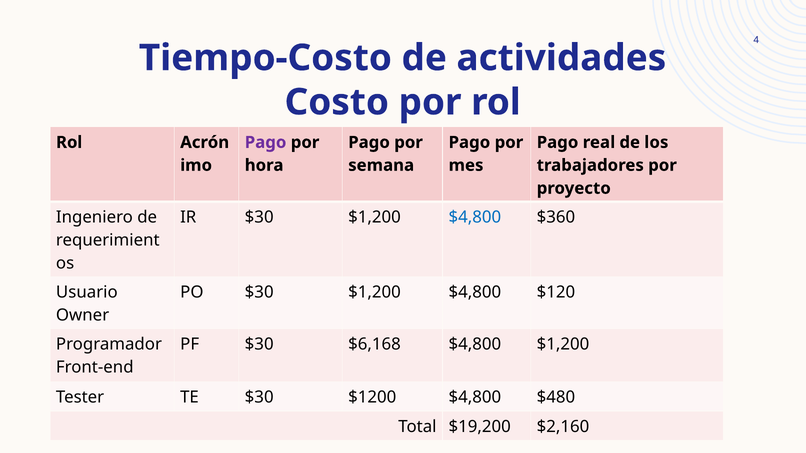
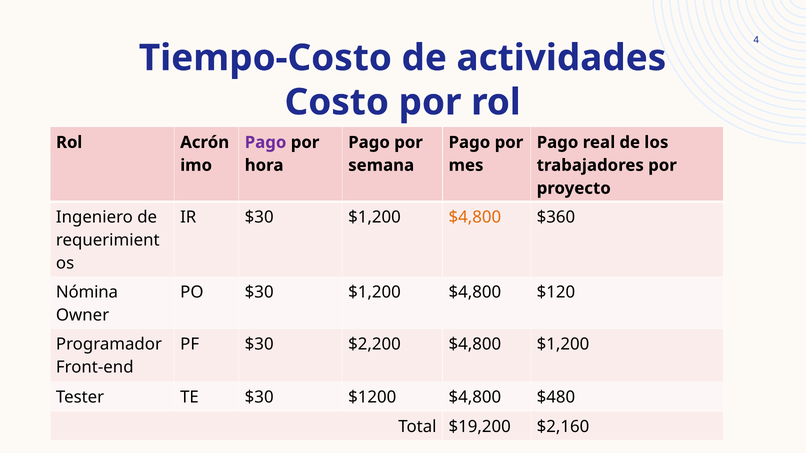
$4,800 at (475, 217) colour: blue -> orange
Usuario: Usuario -> Nómina
$6,168: $6,168 -> $2,200
